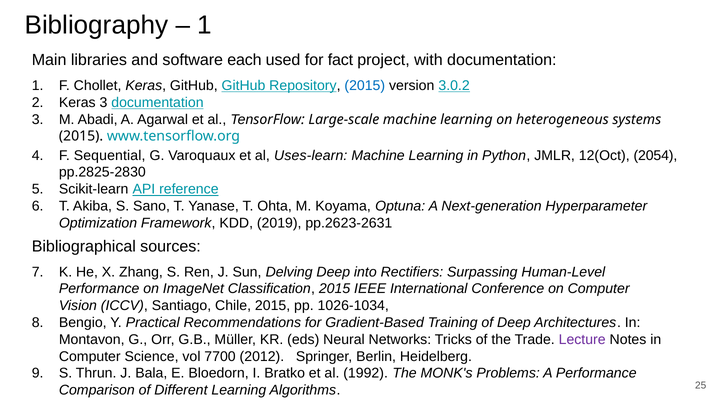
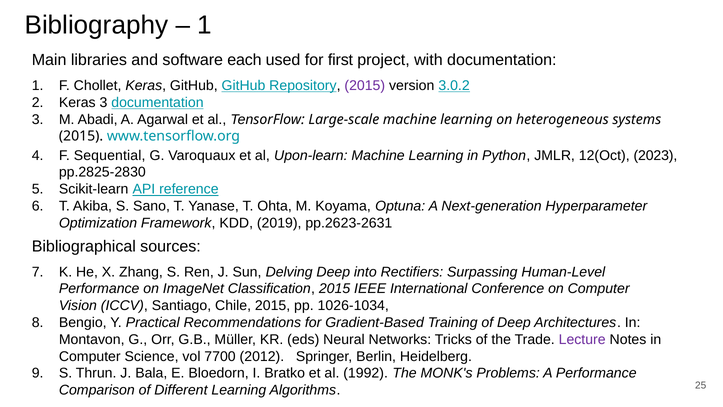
fact: fact -> first
2015 at (365, 86) colour: blue -> purple
Uses-learn: Uses-learn -> Upon-learn
2054: 2054 -> 2023
